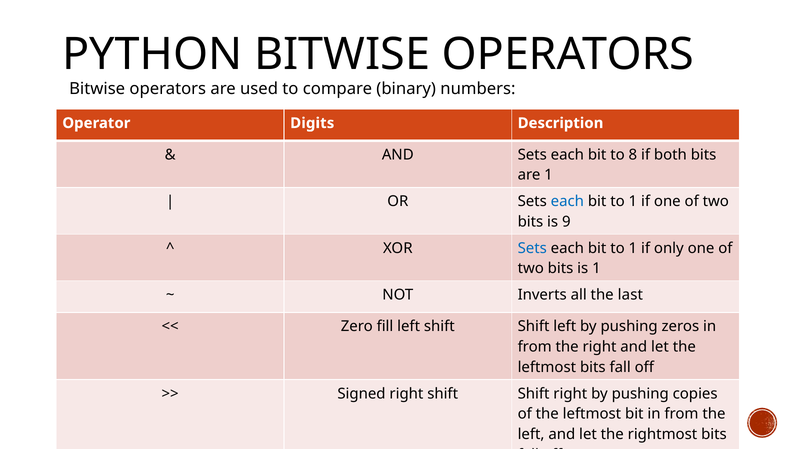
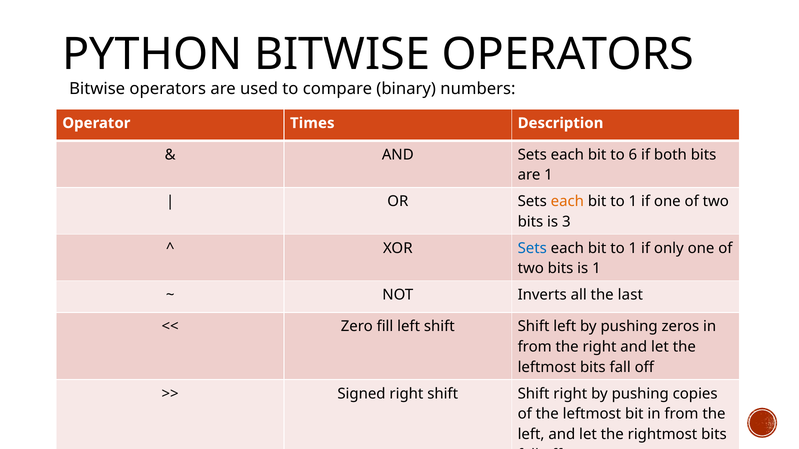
Digits: Digits -> Times
8: 8 -> 6
each at (567, 202) colour: blue -> orange
9: 9 -> 3
